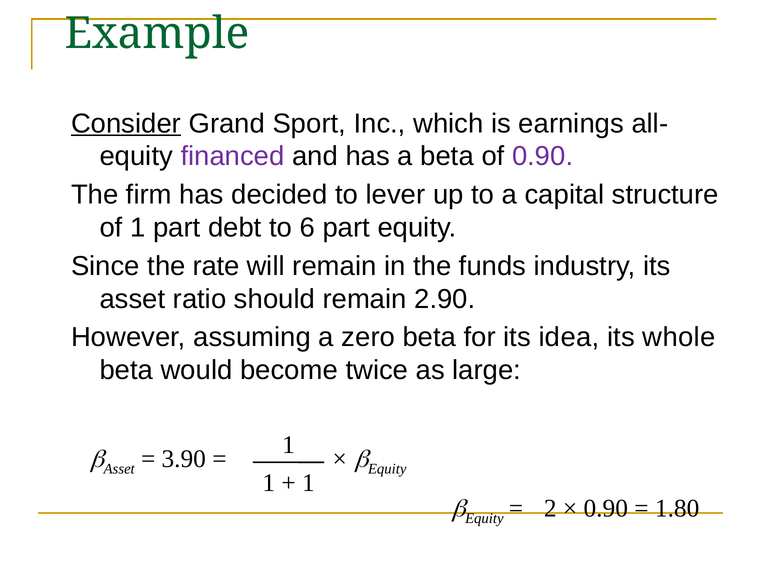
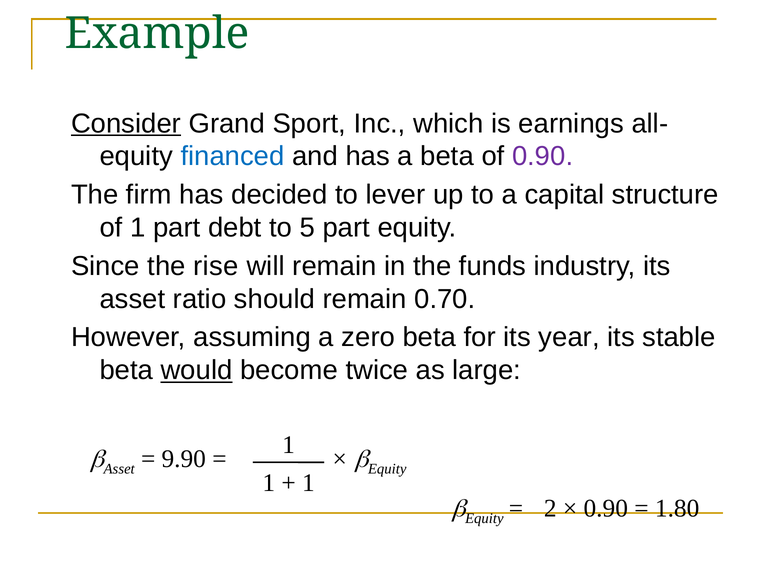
financed colour: purple -> blue
6: 6 -> 5
rate: rate -> rise
2.90: 2.90 -> 0.70
idea: idea -> year
whole: whole -> stable
would underline: none -> present
3.90: 3.90 -> 9.90
